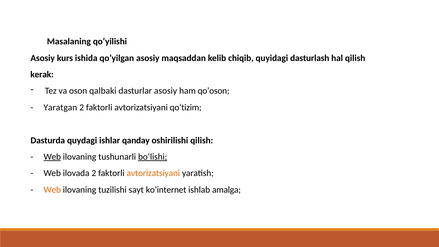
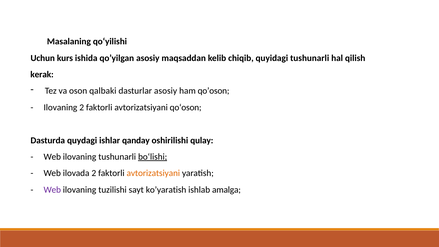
Asosiy at (43, 58): Asosiy -> Uchun
quyidagi dasturlash: dasturlash -> tushunarli
Yaratgan at (60, 107): Yaratgan -> Ilovaning
qo‘tizim: qo‘tizim -> qo‘oson
oshirilishi qilish: qilish -> qulay
Web at (52, 157) underline: present -> none
Web at (52, 190) colour: orange -> purple
ko’internet: ko’internet -> ko’yaratish
